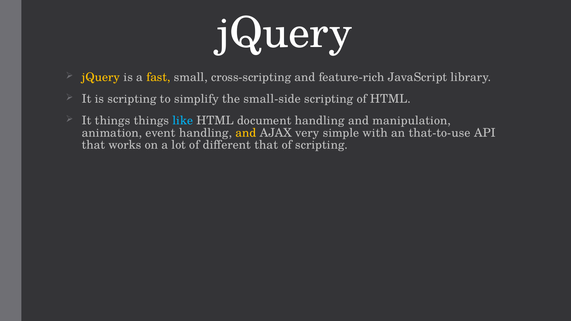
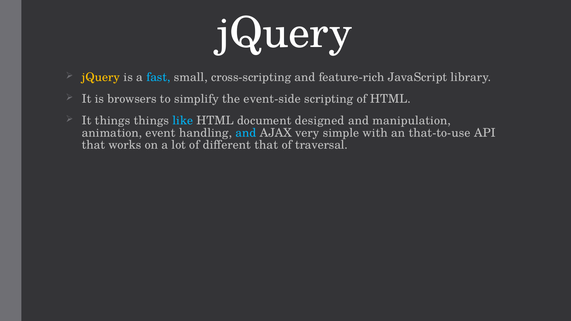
fast colour: yellow -> light blue
is scripting: scripting -> browsers
small-side: small-side -> event-side
document handling: handling -> designed
and at (246, 133) colour: yellow -> light blue
of scripting: scripting -> traversal
